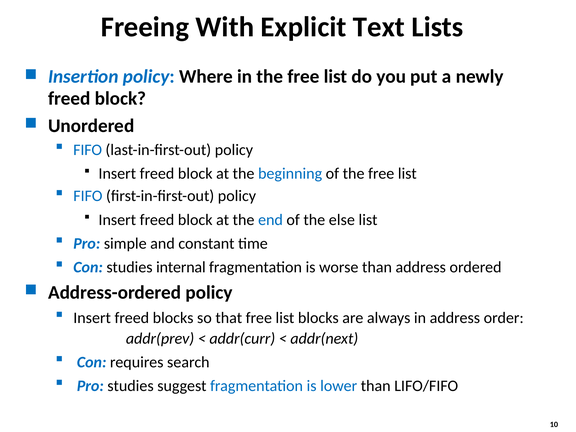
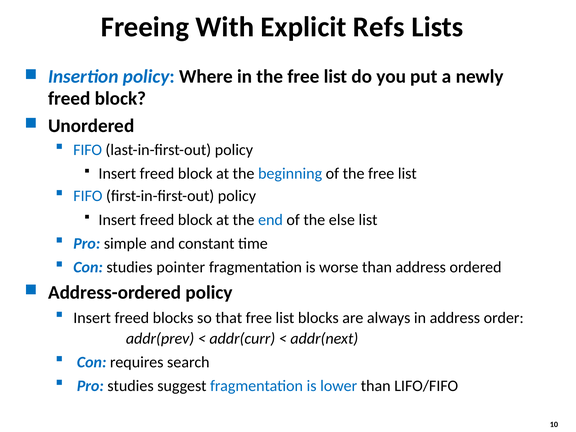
Text: Text -> Refs
internal: internal -> pointer
